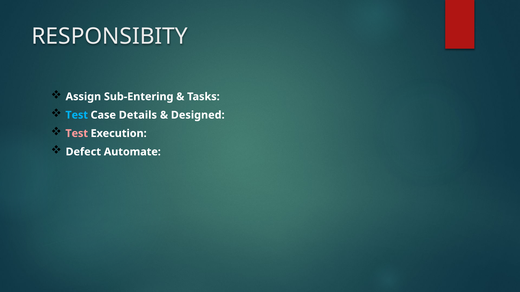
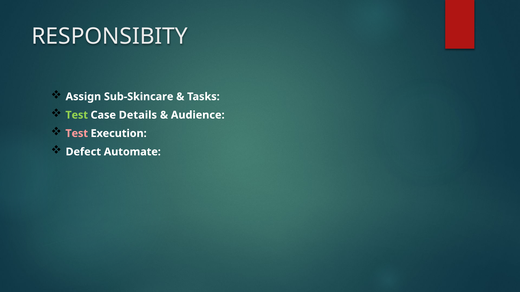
Sub-Entering: Sub-Entering -> Sub-Skincare
Test at (77, 115) colour: light blue -> light green
Designed: Designed -> Audience
